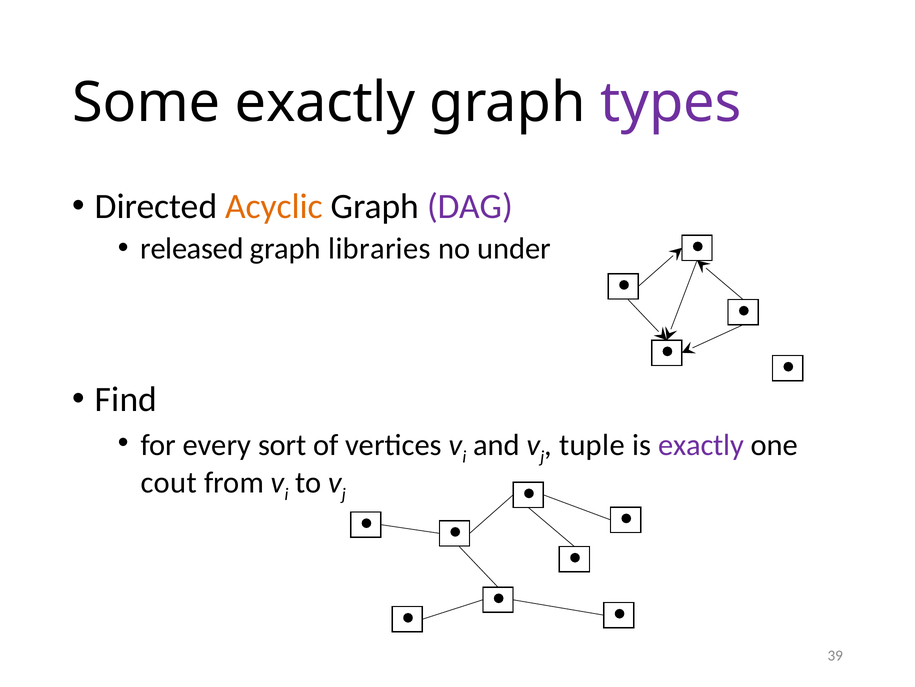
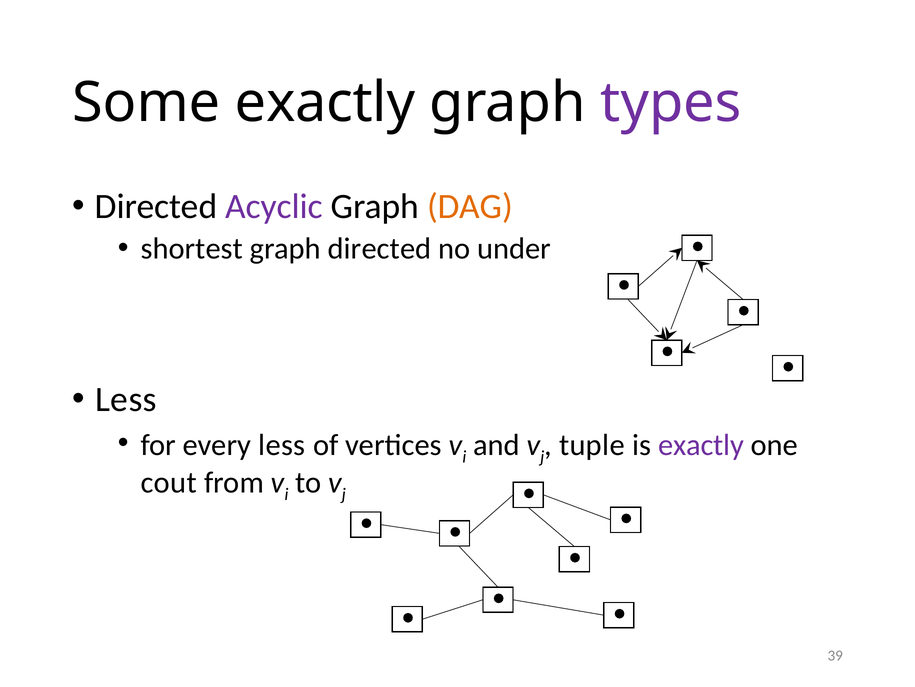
Acyclic colour: orange -> purple
DAG colour: purple -> orange
released: released -> shortest
graph libraries: libraries -> directed
Find at (126, 399): Find -> Less
every sort: sort -> less
